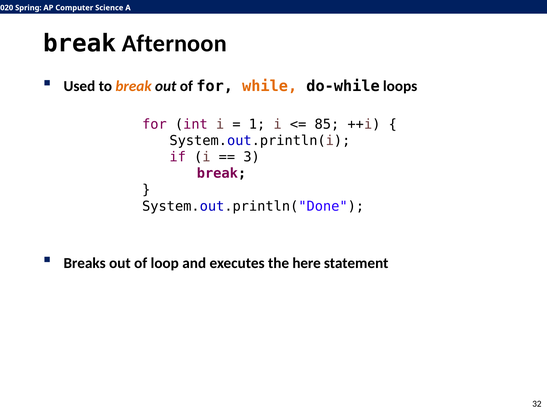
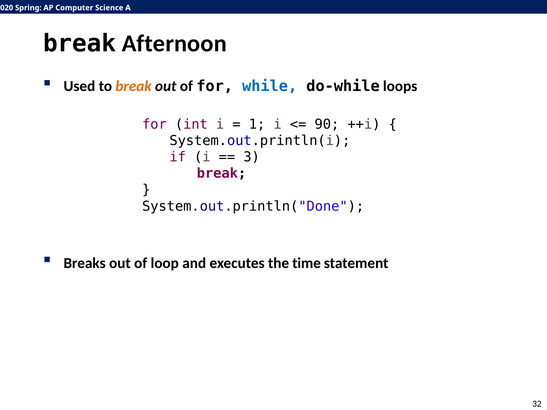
while colour: orange -> blue
85: 85 -> 90
here: here -> time
